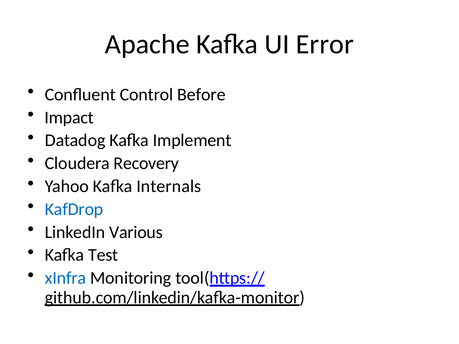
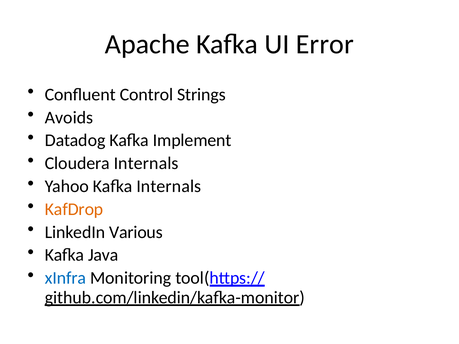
Before: Before -> Strings
Impact: Impact -> Avoids
Cloudera Recovery: Recovery -> Internals
KafDrop colour: blue -> orange
Test: Test -> Java
